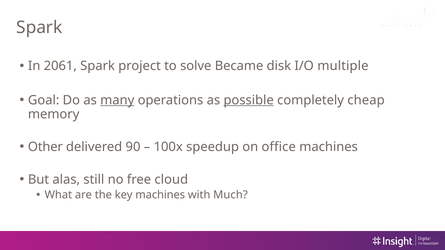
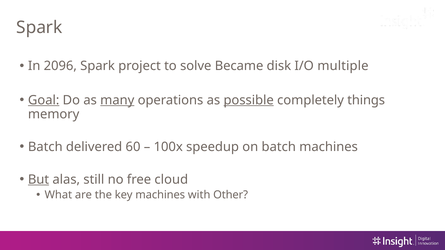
2061: 2061 -> 2096
Goal underline: none -> present
cheap: cheap -> things
Other at (45, 147): Other -> Batch
90: 90 -> 60
on office: office -> batch
But underline: none -> present
Much: Much -> Other
